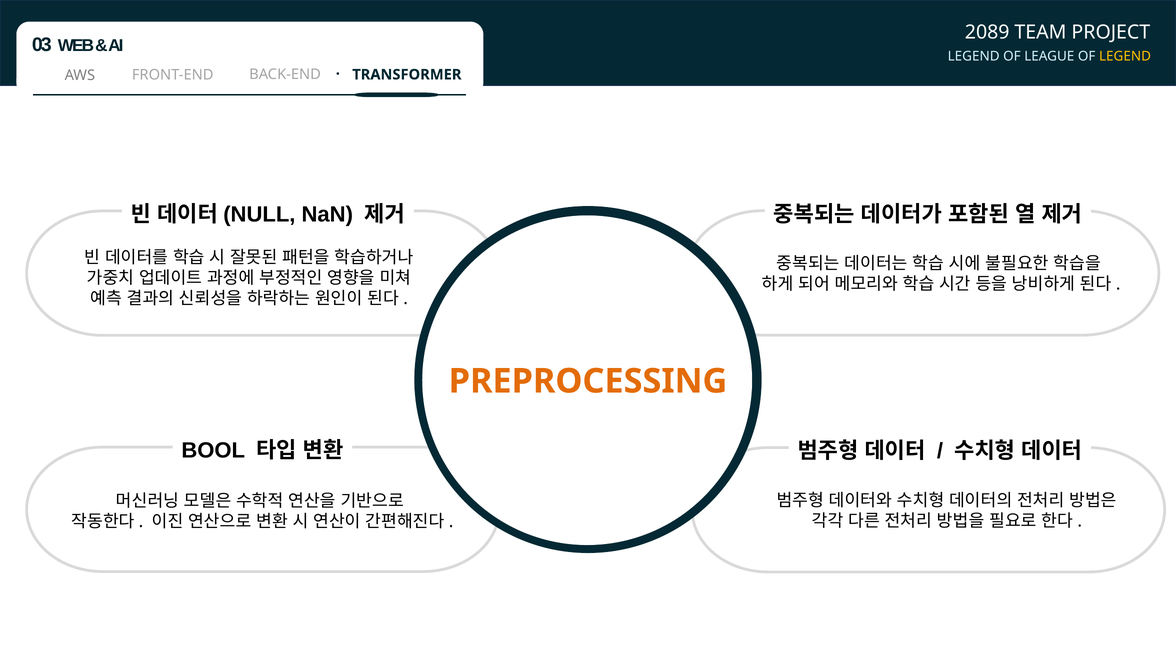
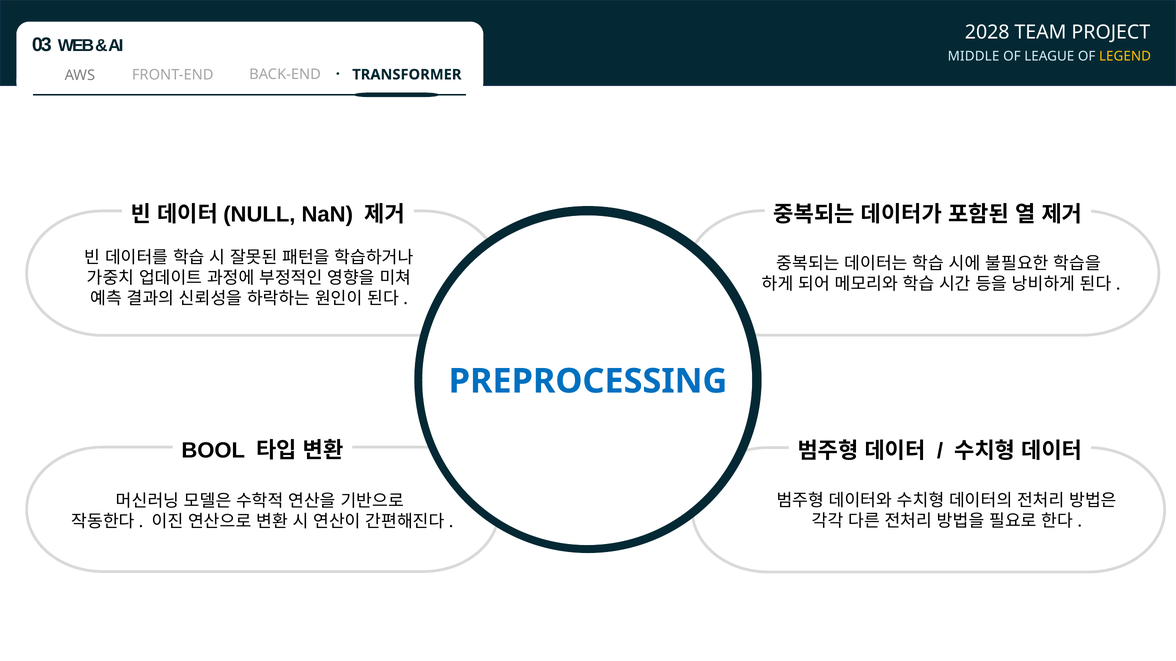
2089: 2089 -> 2028
LEGEND at (974, 56): LEGEND -> MIDDLE
PREPROCESSING colour: orange -> blue
